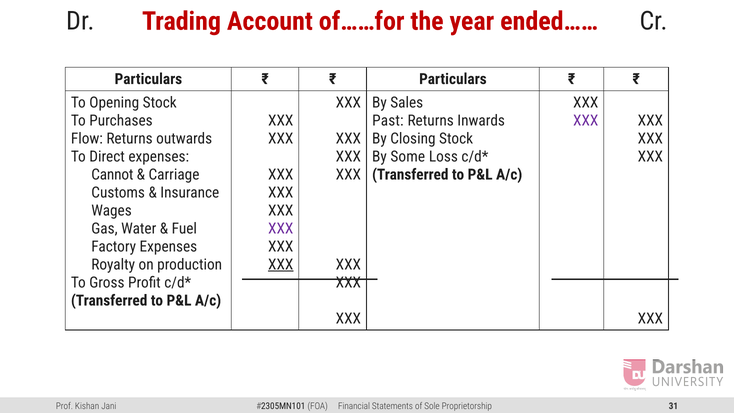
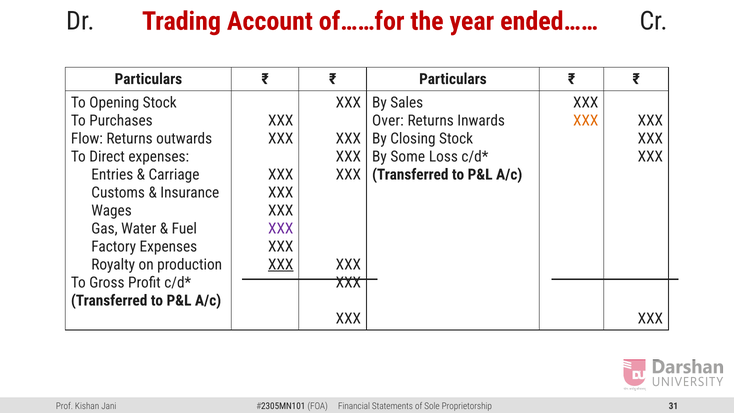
Past: Past -> Over
XXX at (586, 121) colour: purple -> orange
Cannot: Cannot -> Entries
